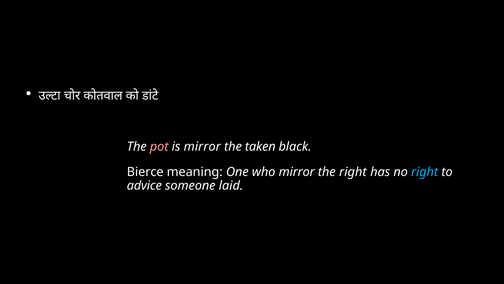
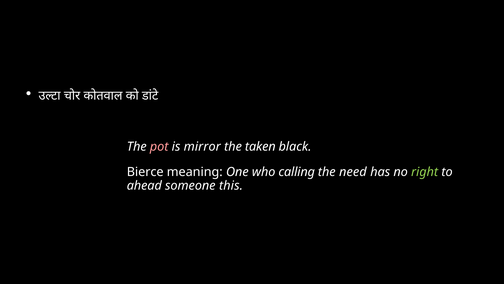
who mirror: mirror -> calling
the right: right -> need
right at (425, 172) colour: light blue -> light green
advice: advice -> ahead
laid: laid -> this
